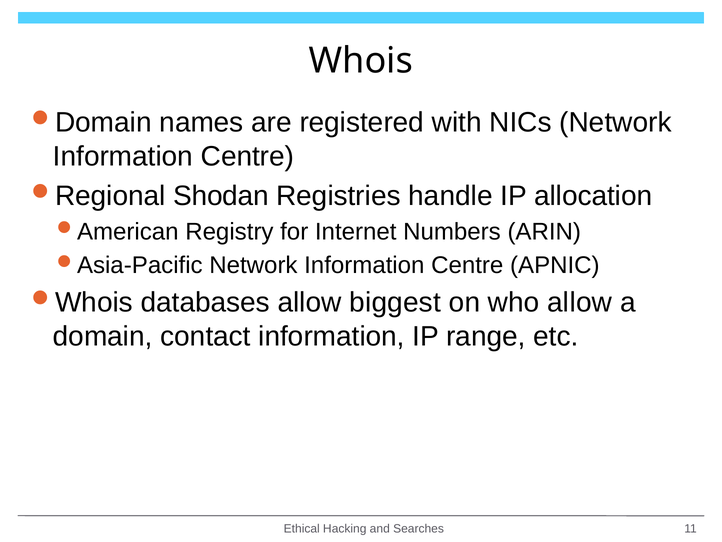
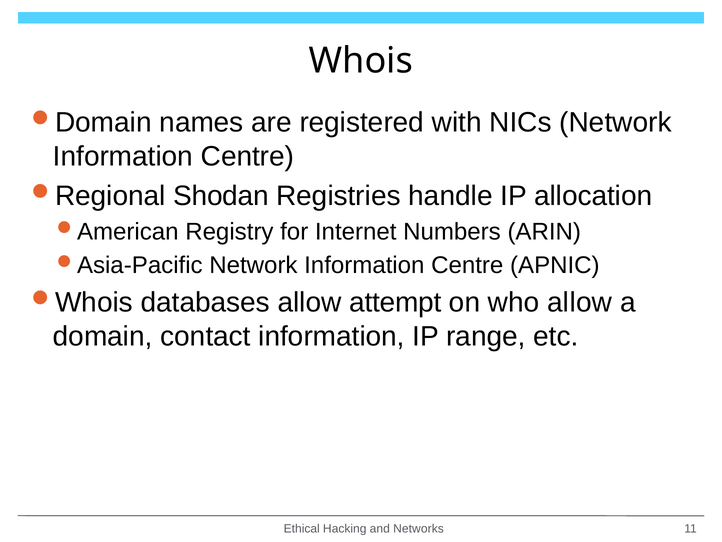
biggest: biggest -> attempt
Searches: Searches -> Networks
